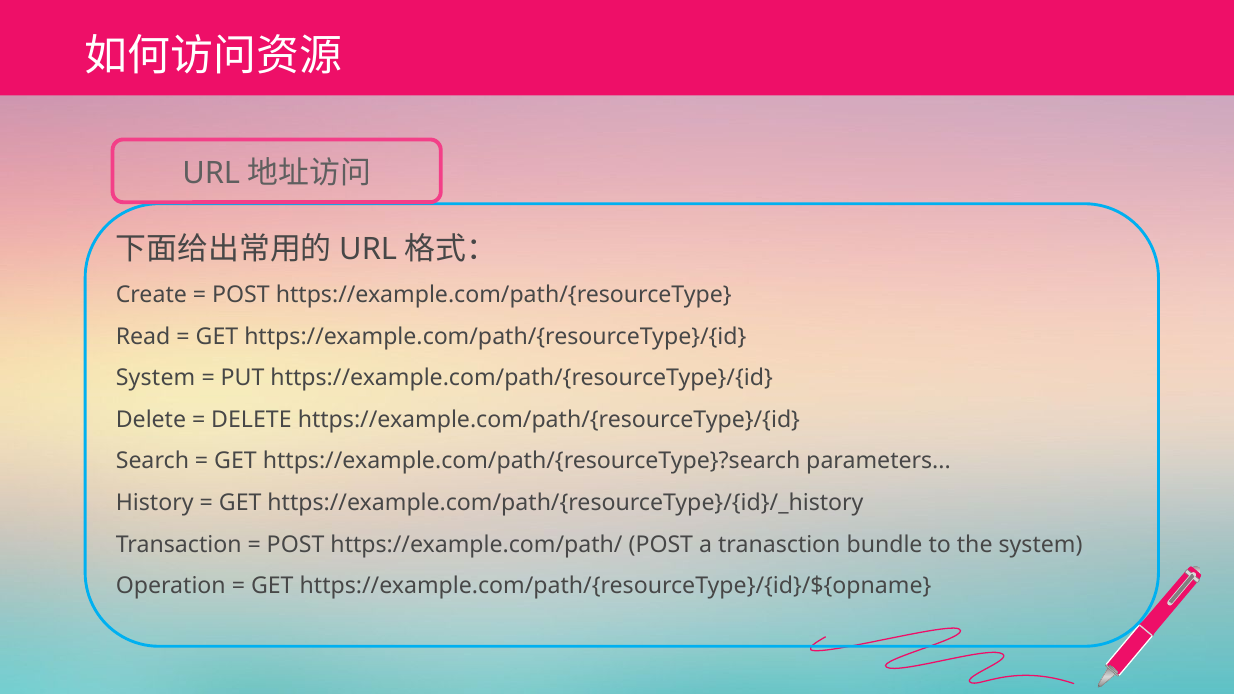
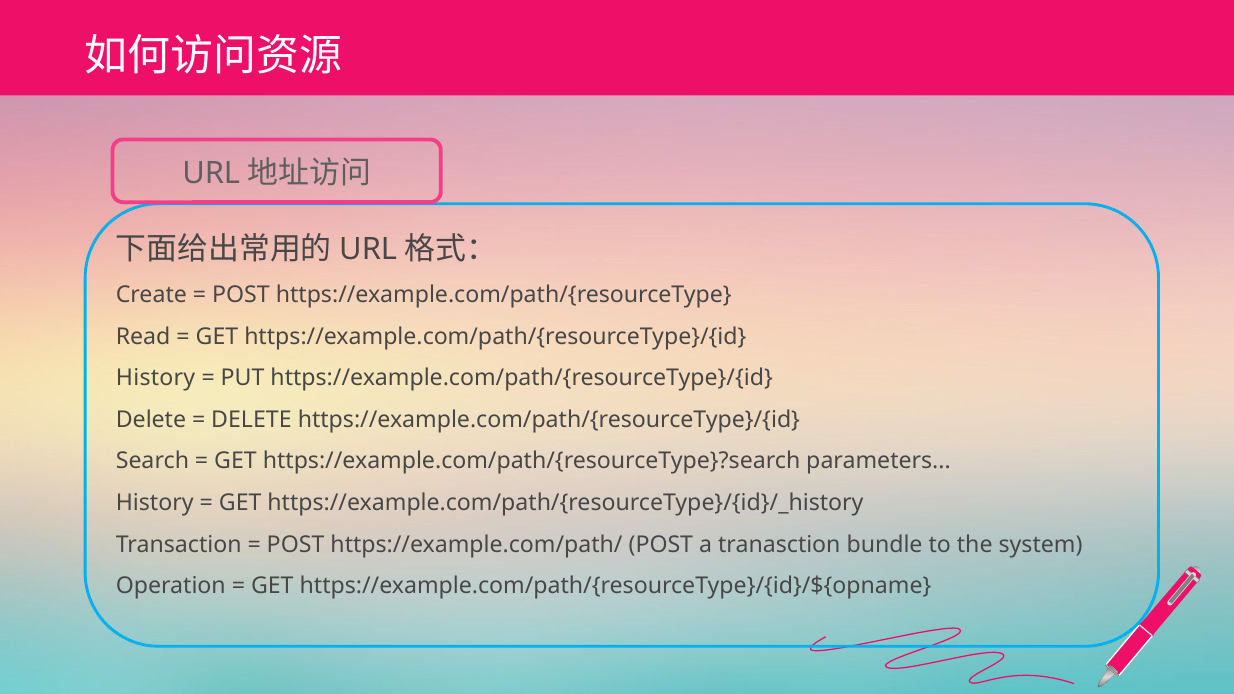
System at (156, 378): System -> History
